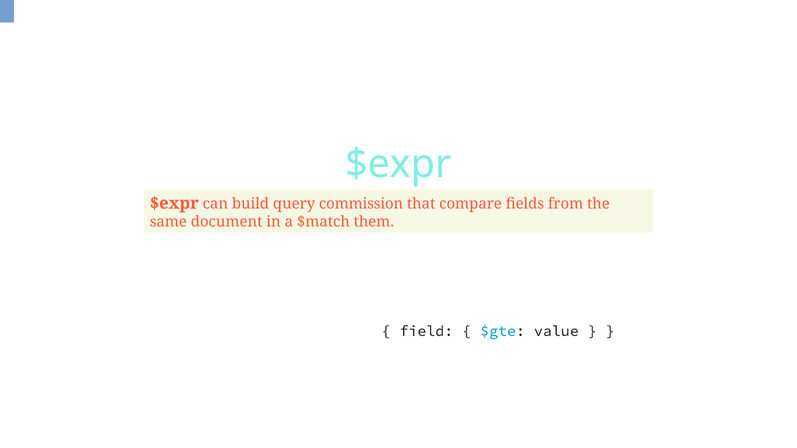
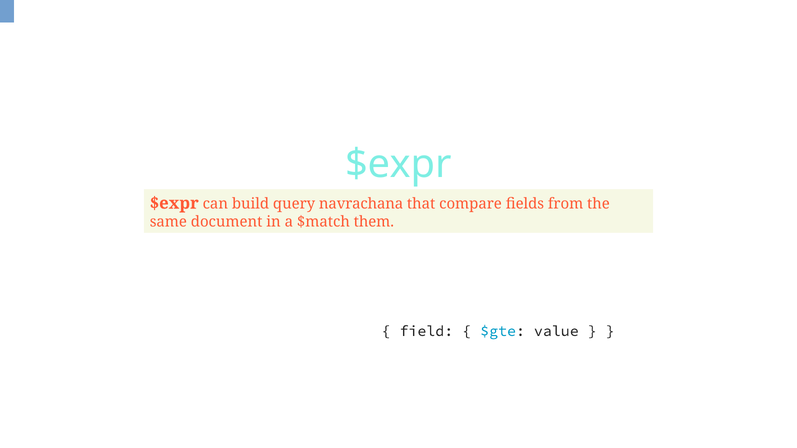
commission: commission -> navrachana
